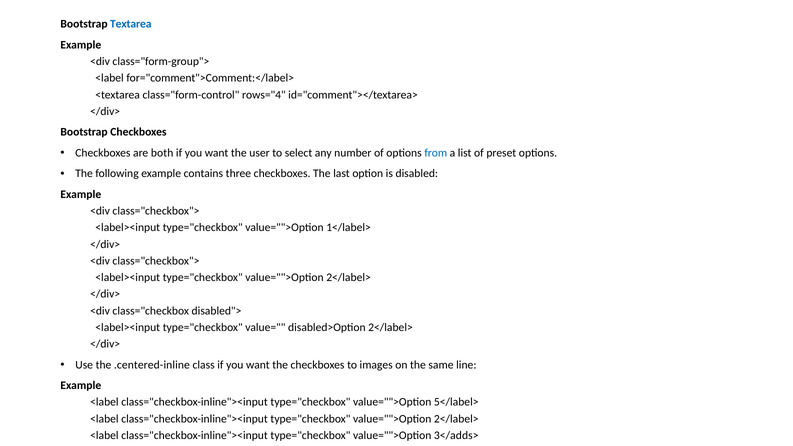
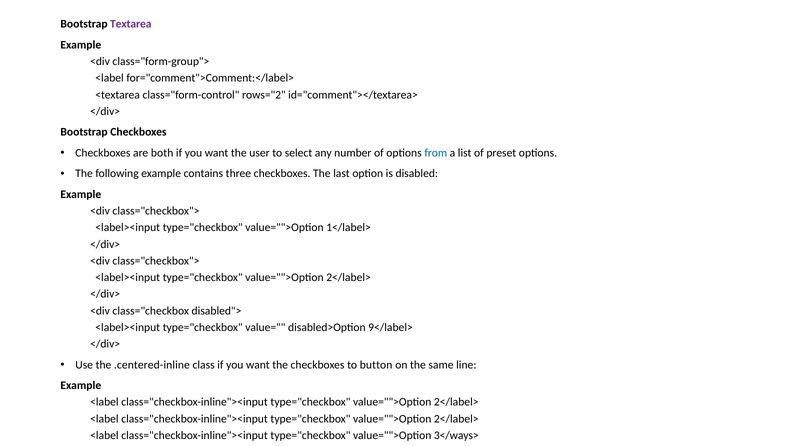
Textarea colour: blue -> purple
rows="4: rows="4 -> rows="2
disabled>Option 2</label>: 2</label> -> 9</label>
images: images -> button
5</label> at (456, 402): 5</label> -> 2</label>
3</adds>: 3</adds> -> 3</ways>
